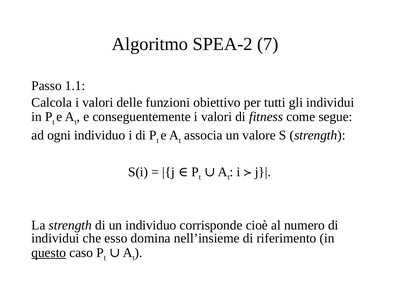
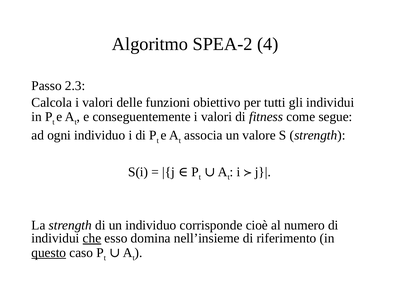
7: 7 -> 4
1.1: 1.1 -> 2.3
che underline: none -> present
